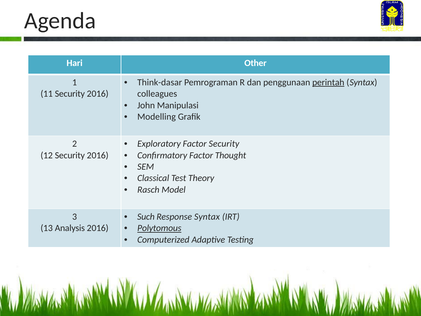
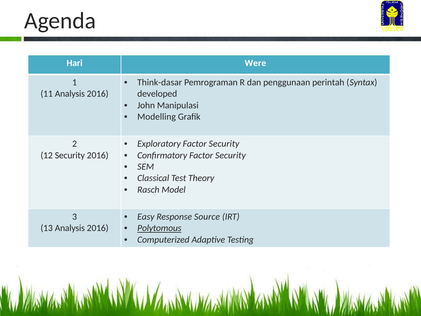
Other: Other -> Were
perintah underline: present -> none
11 Security: Security -> Analysis
colleagues: colleagues -> developed
Confirmatory Factor Thought: Thought -> Security
Such: Such -> Easy
Response Syntax: Syntax -> Source
